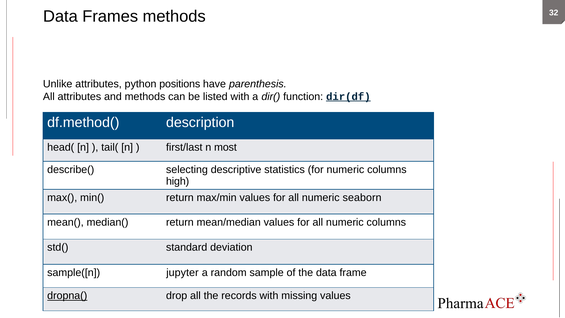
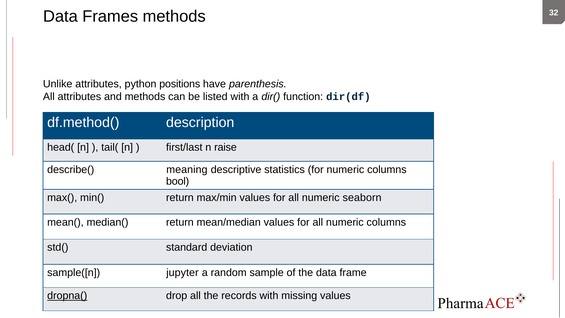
dir(df underline: present -> none
most: most -> raise
selecting: selecting -> meaning
high: high -> bool
